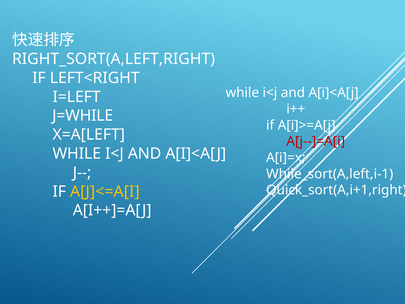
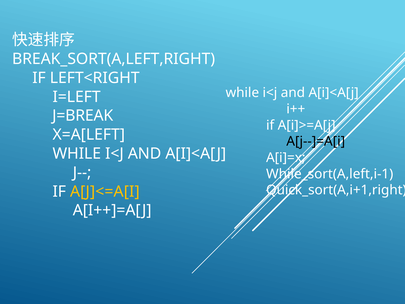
RIGHT_SORT(A,LEFT,RIGHT: RIGHT_SORT(A,LEFT,RIGHT -> BREAK_SORT(A,LEFT,RIGHT
J=WHILE: J=WHILE -> J=BREAK
A[j--]=A[i colour: red -> black
